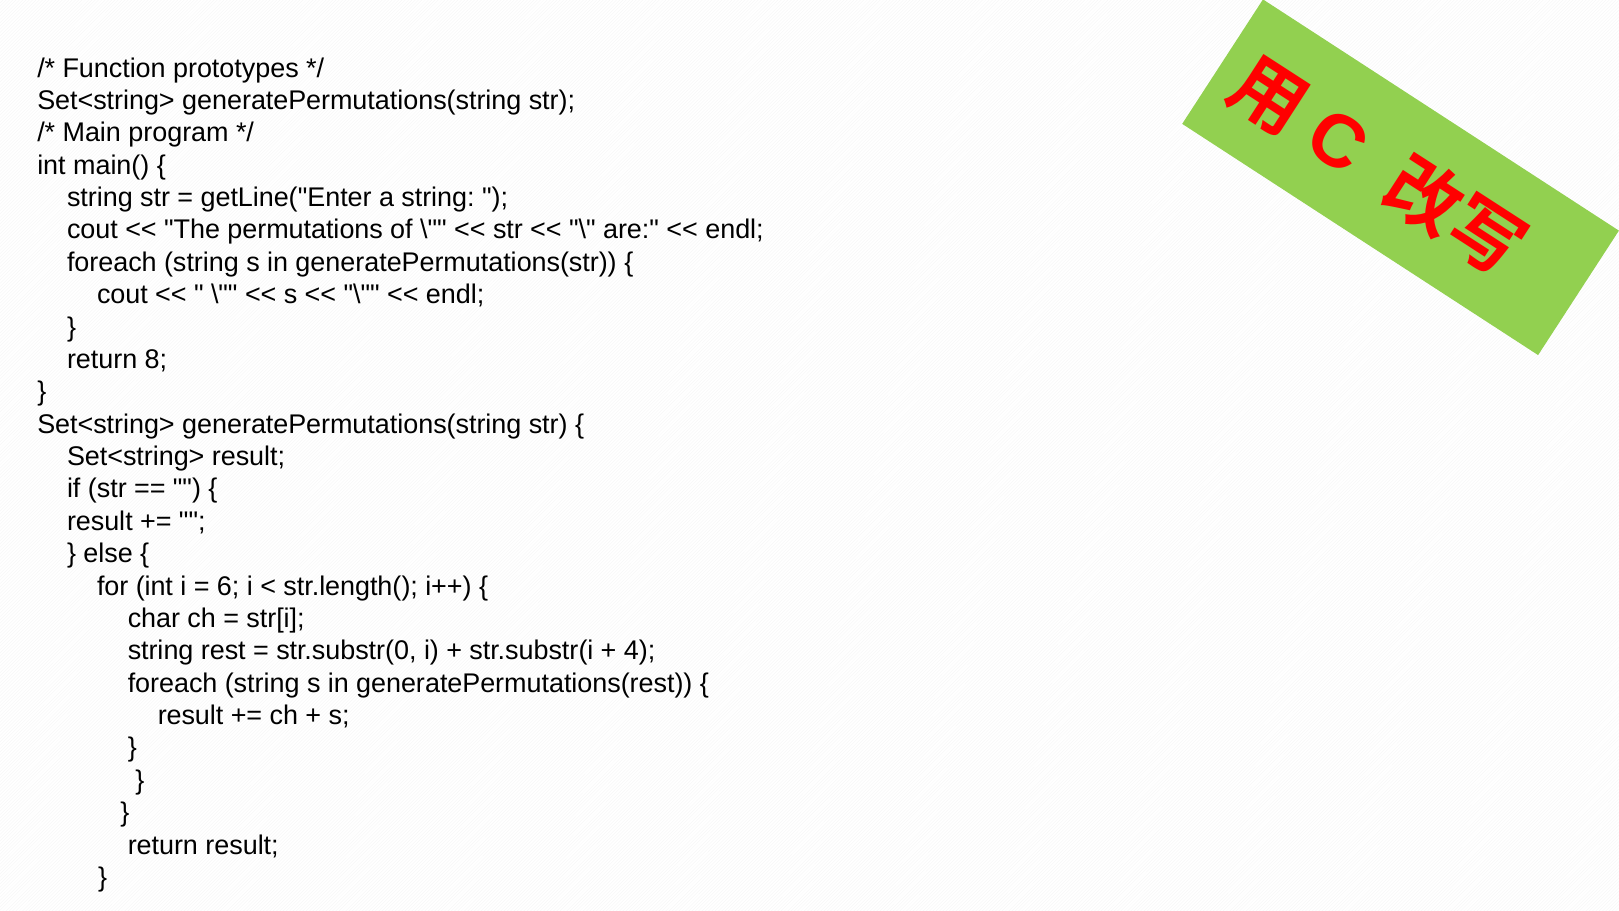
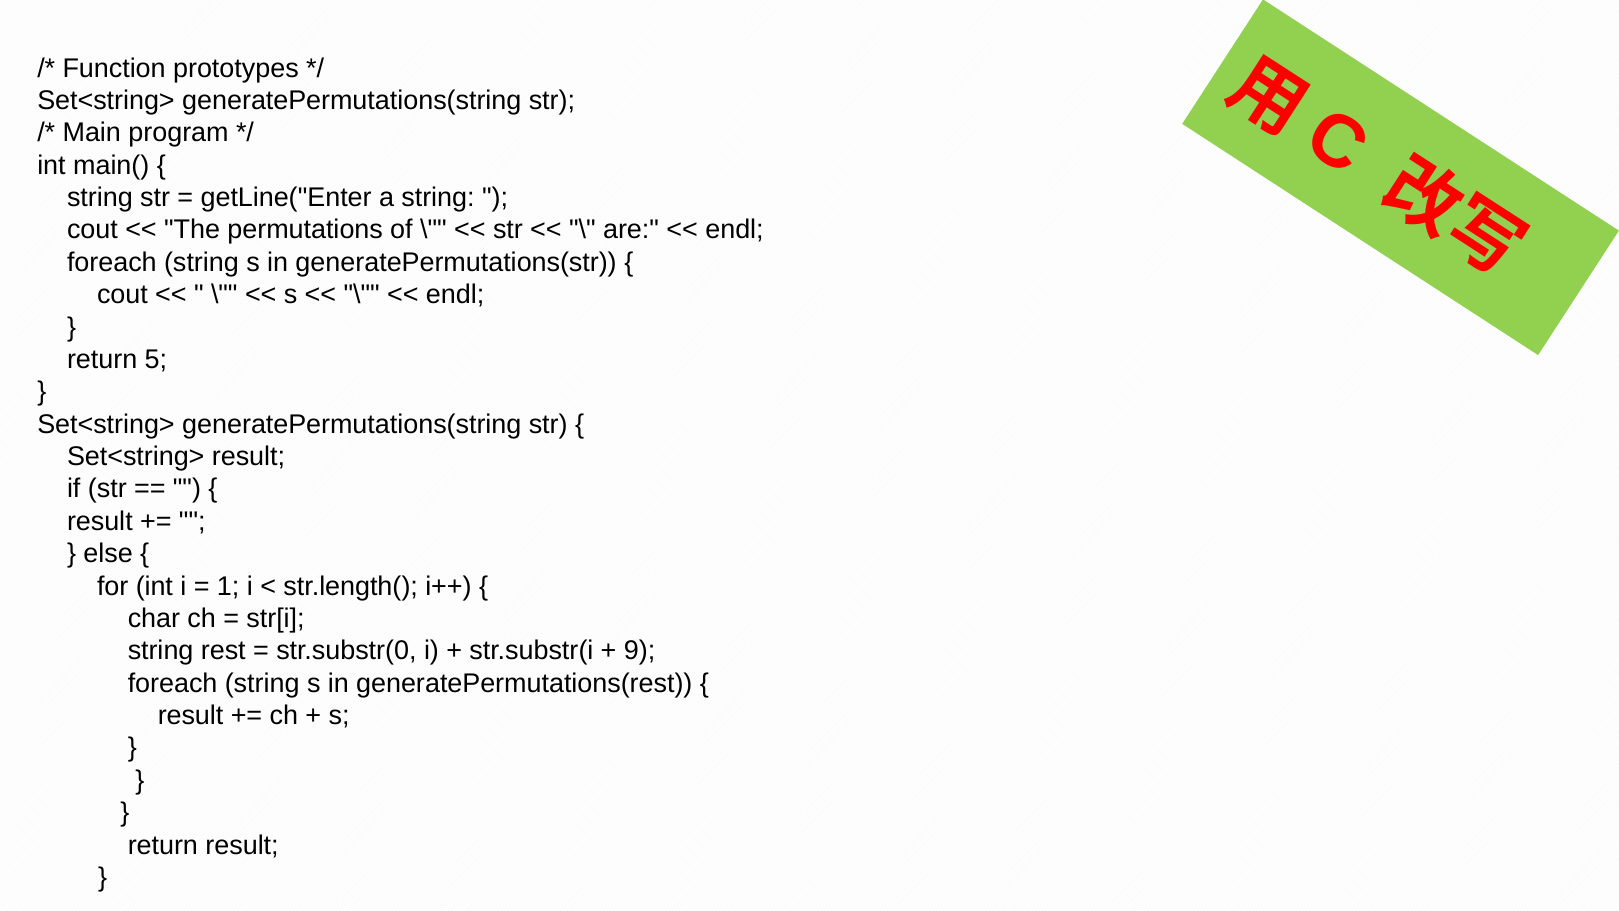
8: 8 -> 5
6: 6 -> 1
4: 4 -> 9
